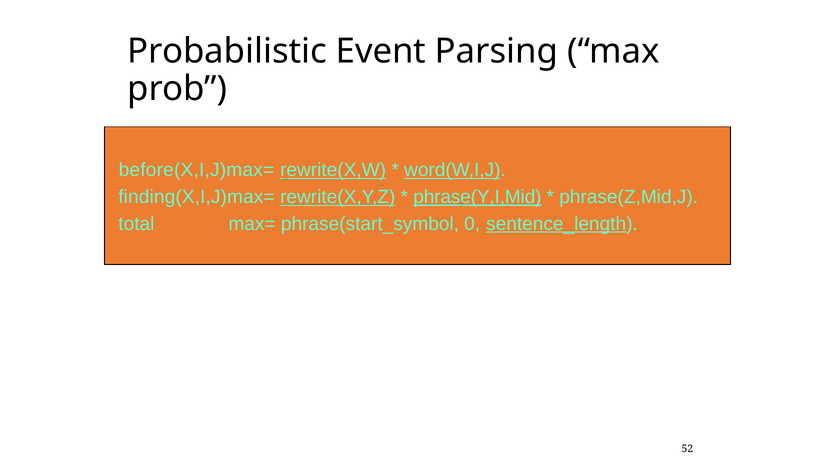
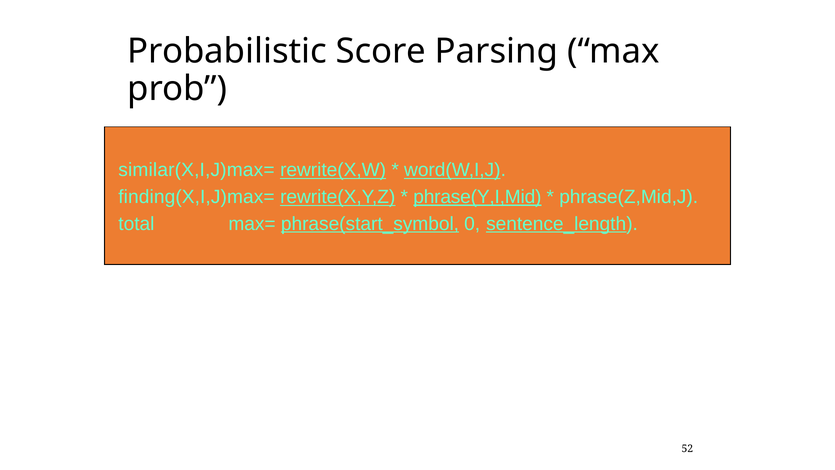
Event: Event -> Score
before(X,I,J)max=: before(X,I,J)max= -> similar(X,I,J)max=
phrase(start_symbol underline: none -> present
